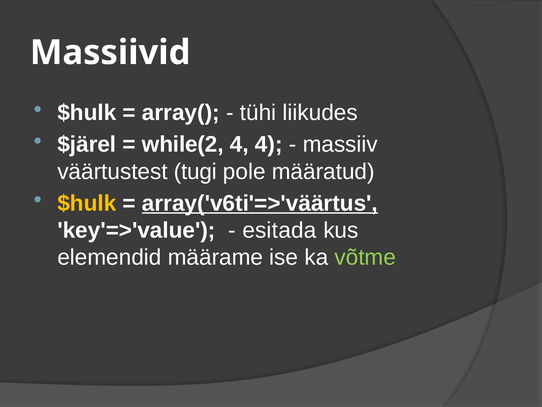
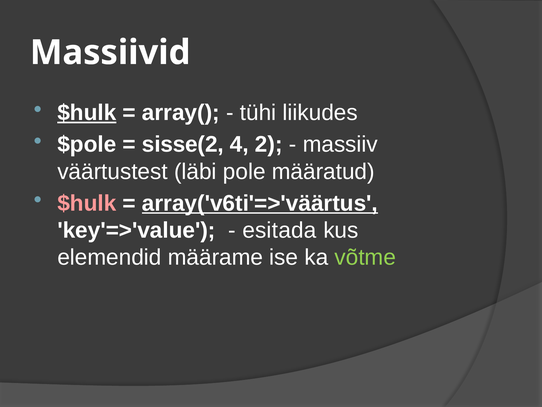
$hulk at (87, 113) underline: none -> present
$järel: $järel -> $pole
while(2: while(2 -> sisse(2
4 4: 4 -> 2
tugi: tugi -> läbi
$hulk at (87, 203) colour: yellow -> pink
